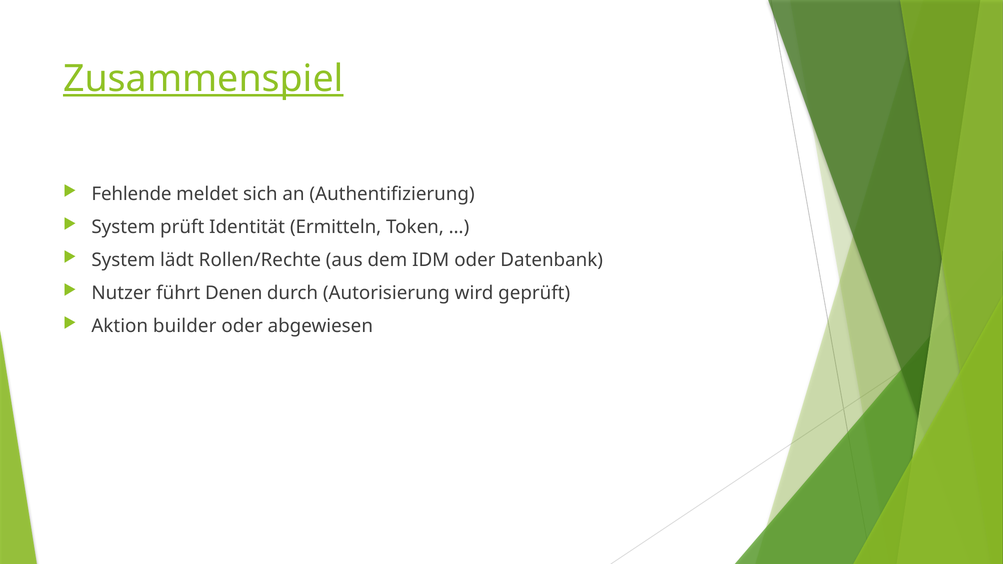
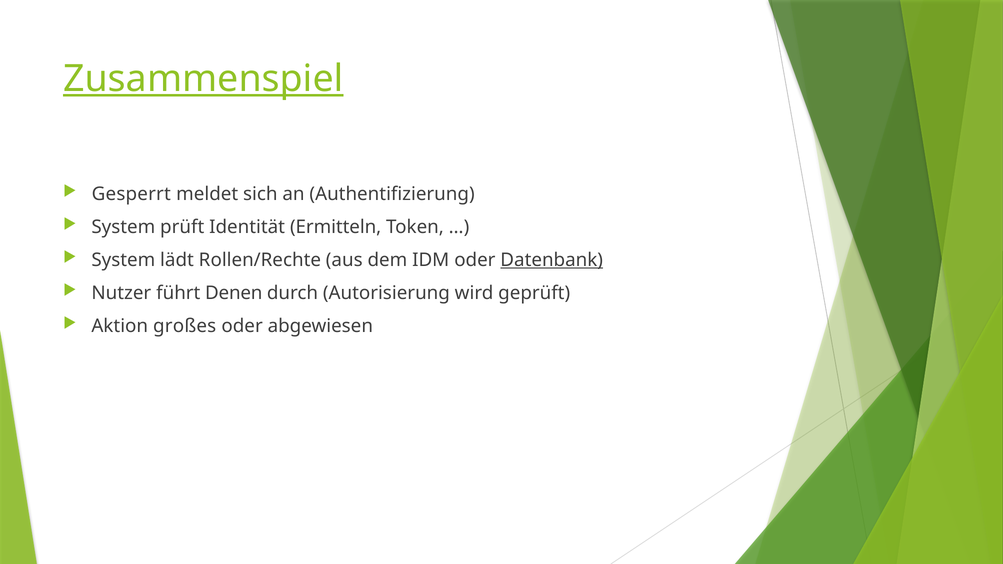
Fehlende: Fehlende -> Gesperrt
Datenbank underline: none -> present
builder: builder -> großes
